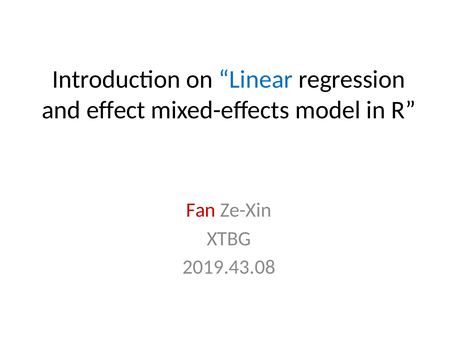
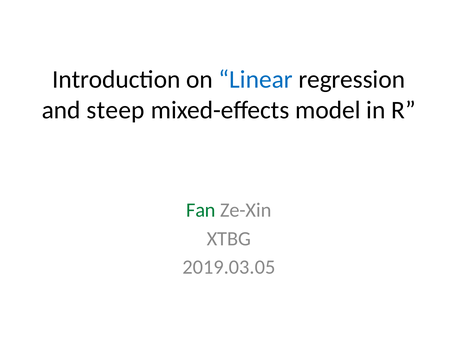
effect: effect -> steep
Fan colour: red -> green
2019.43.08: 2019.43.08 -> 2019.03.05
